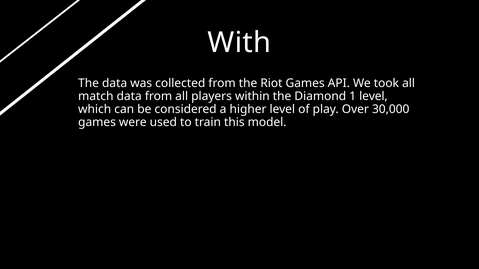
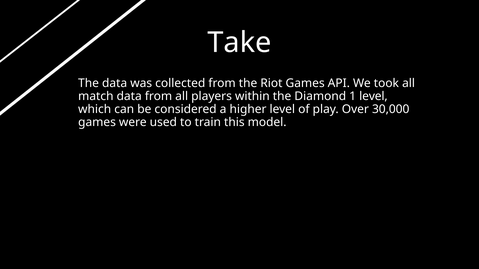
With: With -> Take
